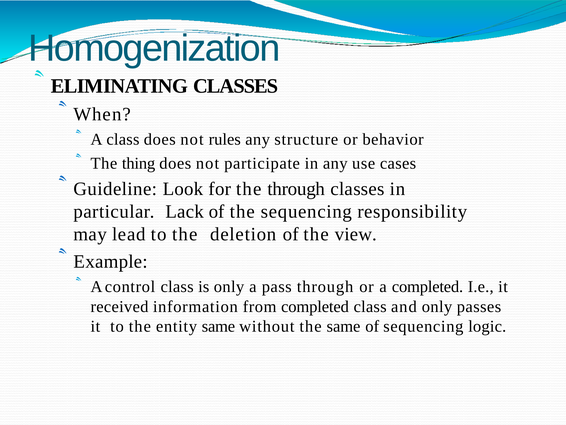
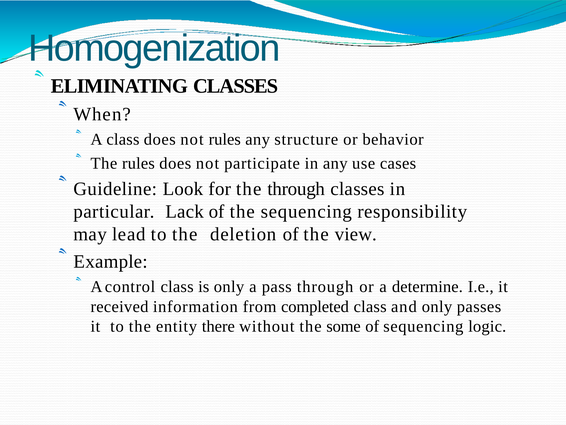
The thing: thing -> rules
a completed: completed -> determine
entity same: same -> there
the same: same -> some
